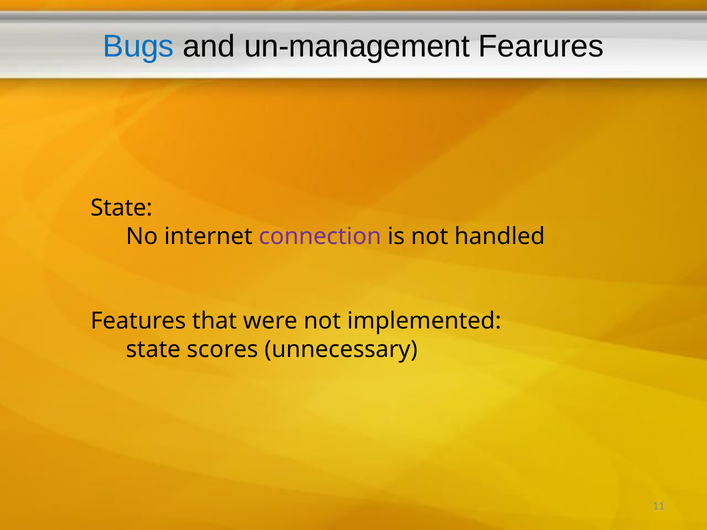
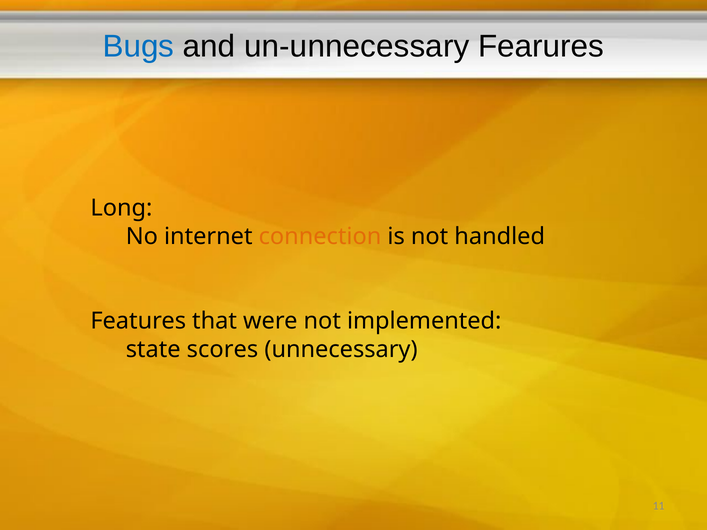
un-management: un-management -> un-unnecessary
State at (121, 208): State -> Long
connection colour: purple -> orange
